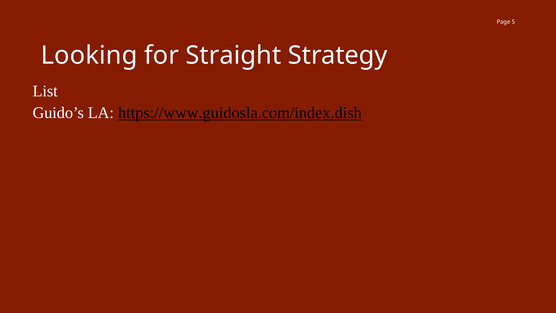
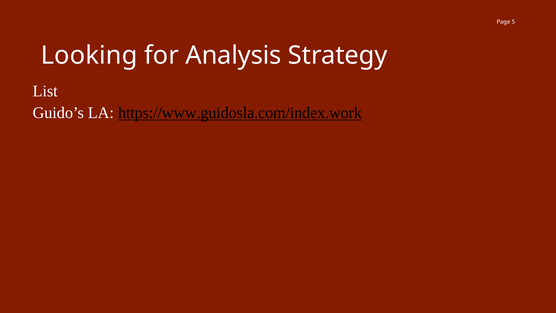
Straight: Straight -> Analysis
https://www.guidosla.com/index.dish: https://www.guidosla.com/index.dish -> https://www.guidosla.com/index.work
